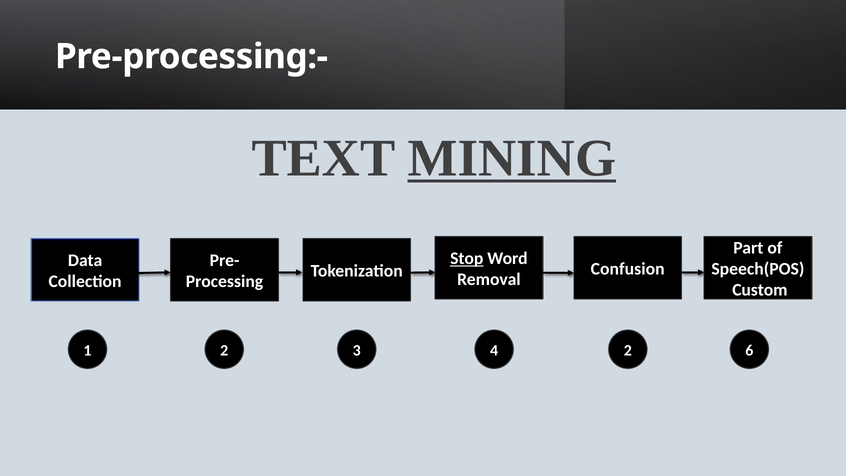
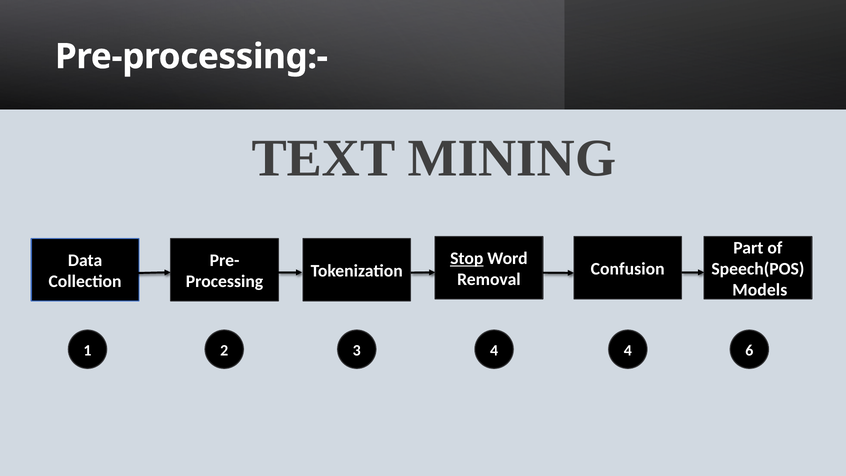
MINING underline: present -> none
Custom: Custom -> Models
4 2: 2 -> 4
